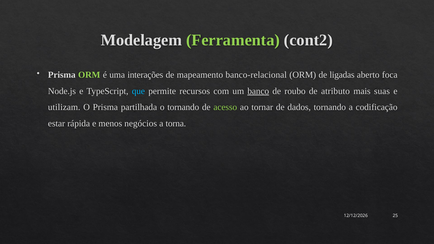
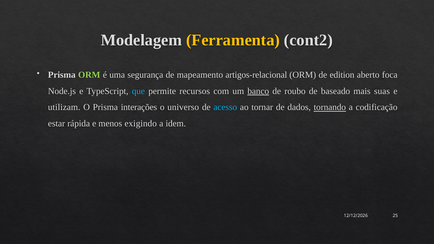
Ferramenta colour: light green -> yellow
interações: interações -> segurança
banco-relacional: banco-relacional -> artigos-relacional
ligadas: ligadas -> edition
atributo: atributo -> baseado
partilhada: partilhada -> interações
o tornando: tornando -> universo
acesso colour: light green -> light blue
tornando at (330, 107) underline: none -> present
negócios: negócios -> exigindo
torna: torna -> idem
